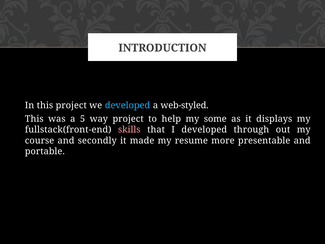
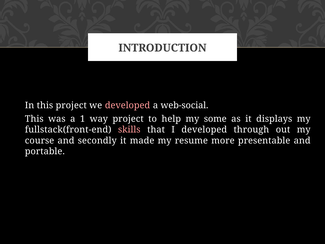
developed at (128, 105) colour: light blue -> pink
web-styled: web-styled -> web-social
5: 5 -> 1
